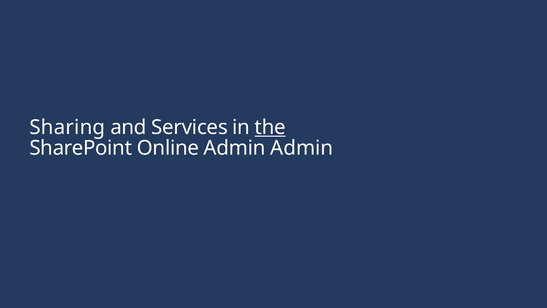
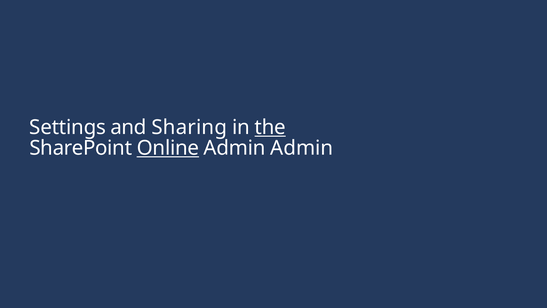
Sharing: Sharing -> Settings
Services: Services -> Sharing
Online underline: none -> present
